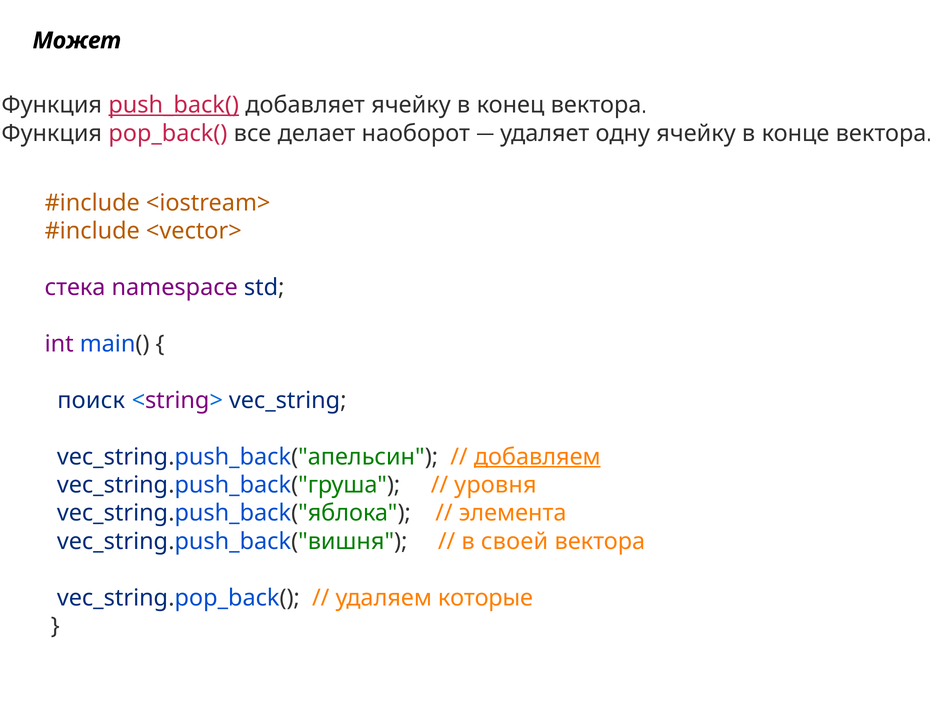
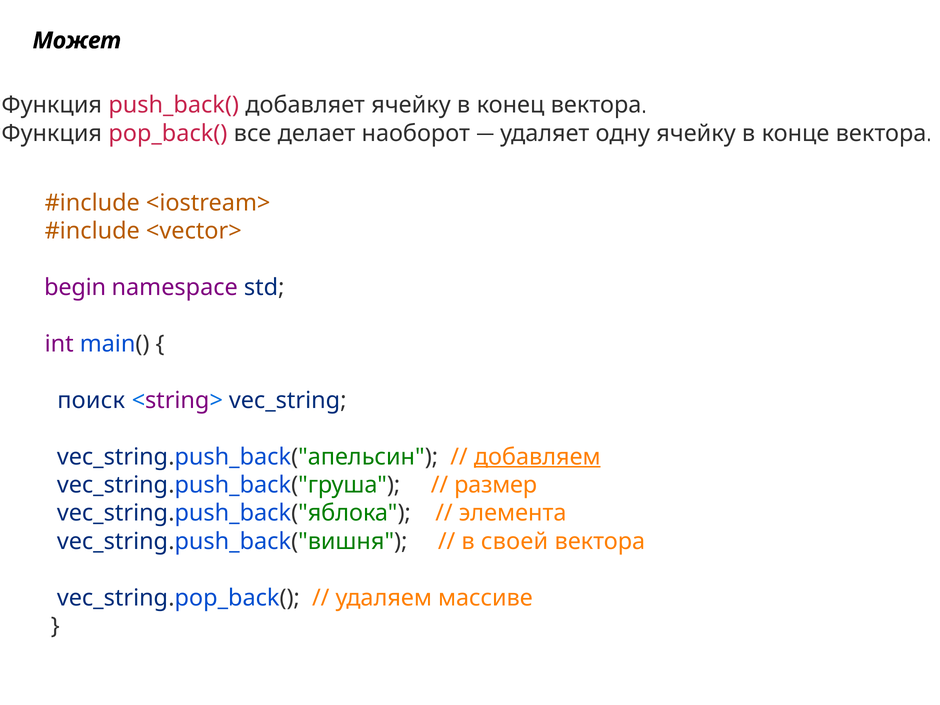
push_back( underline: present -> none
стека: стека -> begin
уровня: уровня -> размер
которые: которые -> массиве
